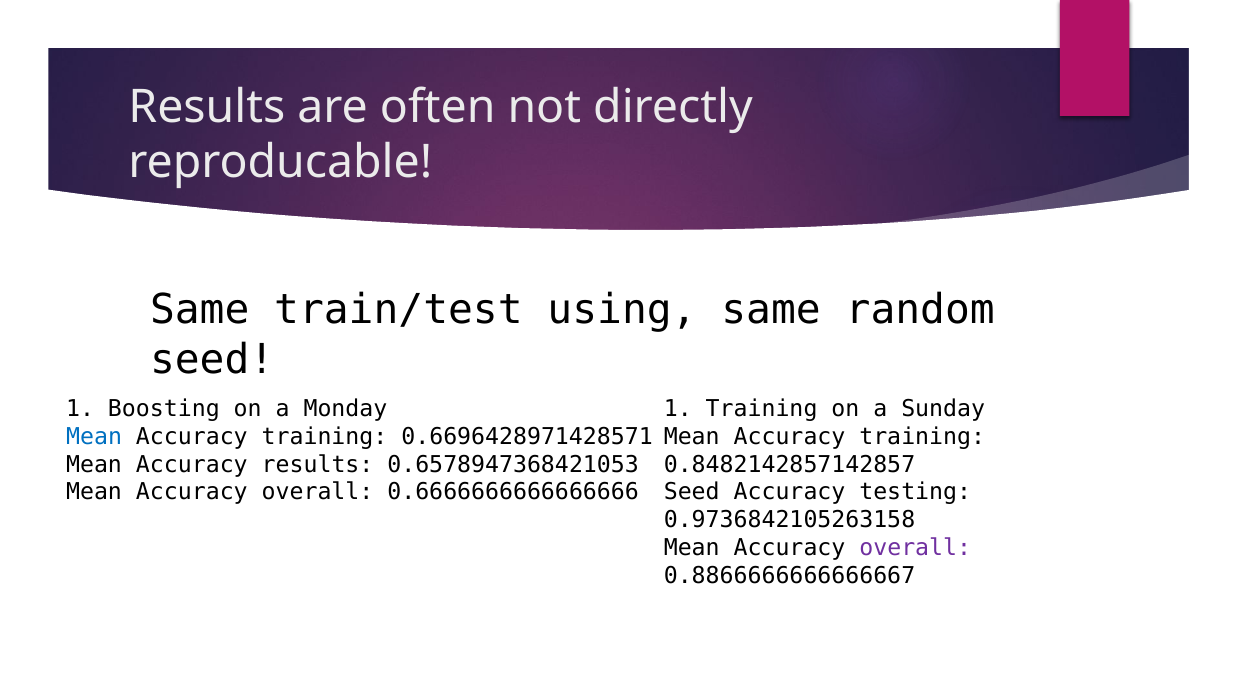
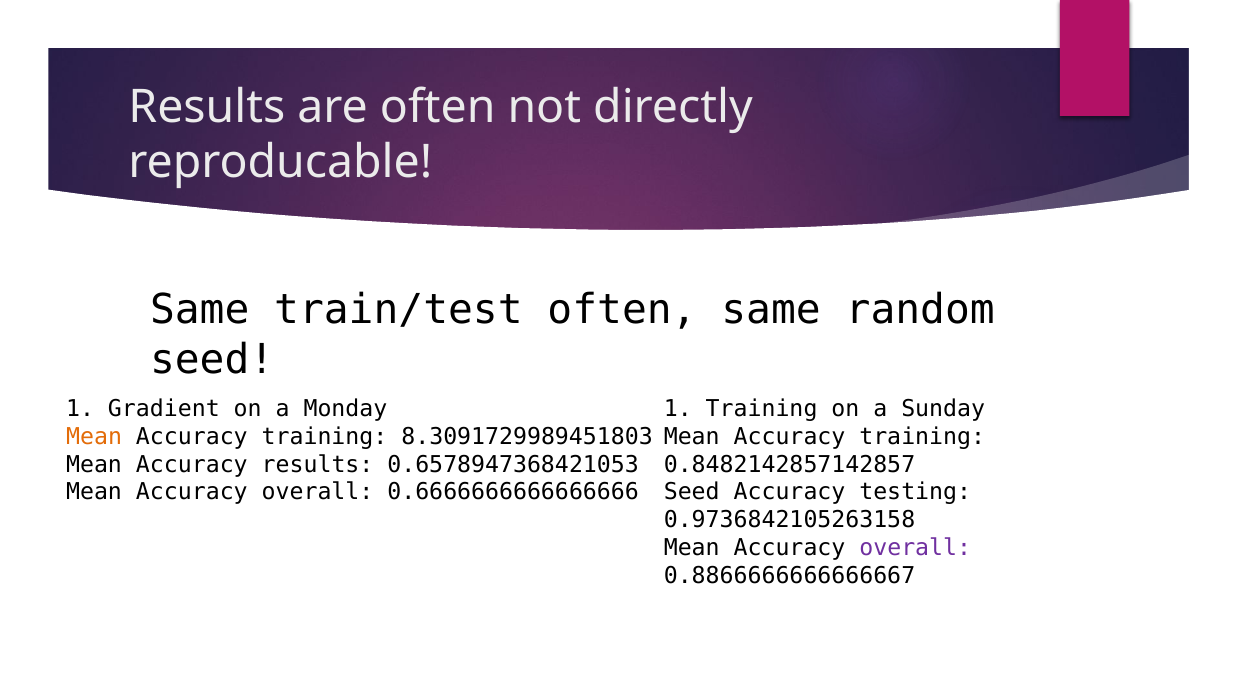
train/test using: using -> often
Boosting: Boosting -> Gradient
Mean at (94, 437) colour: blue -> orange
0.6696428971428571: 0.6696428971428571 -> 8.3091729989451803
